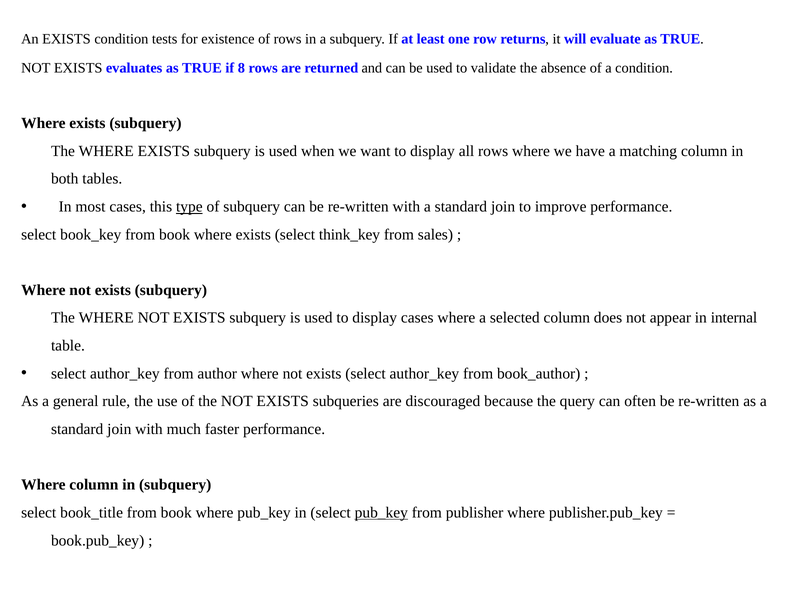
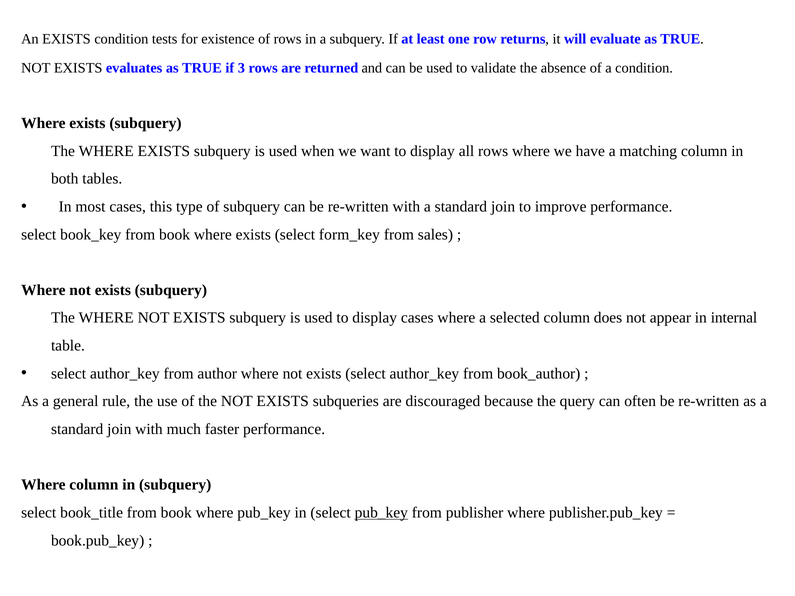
8: 8 -> 3
type underline: present -> none
think_key: think_key -> form_key
